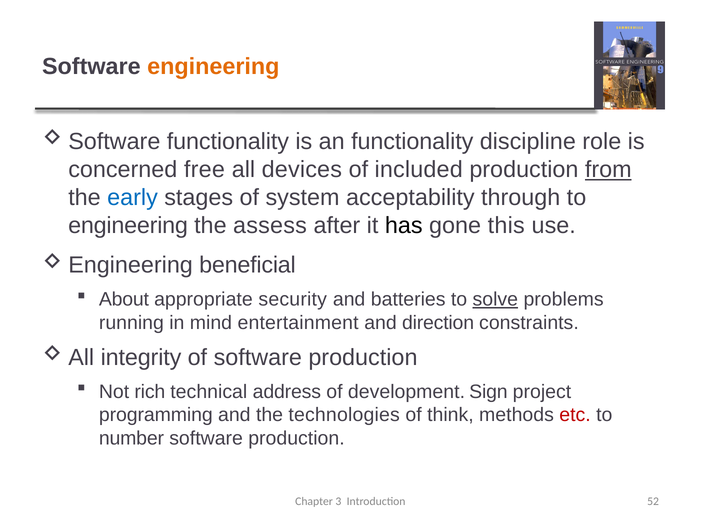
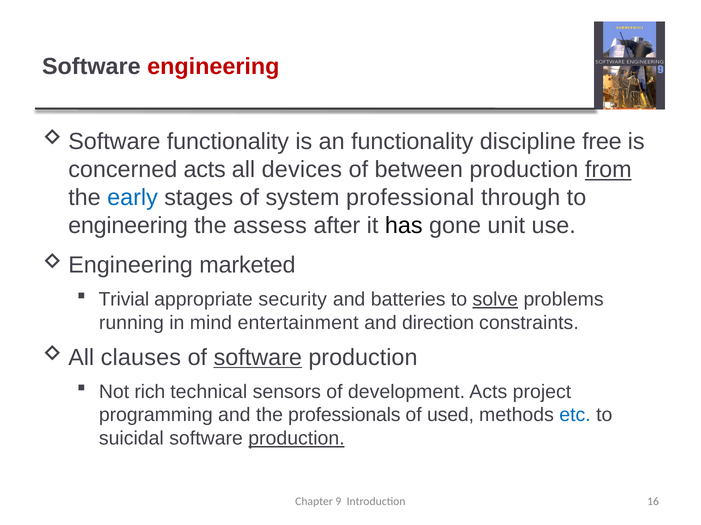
engineering at (213, 66) colour: orange -> red
role: role -> free
concerned free: free -> acts
included: included -> between
acceptability: acceptability -> professional
this: this -> unit
beneficial: beneficial -> marketed
About: About -> Trivial
integrity: integrity -> clauses
software at (258, 358) underline: none -> present
address: address -> sensors
development Sign: Sign -> Acts
technologies: technologies -> professionals
think: think -> used
etc colour: red -> blue
number: number -> suicidal
production at (296, 439) underline: none -> present
3: 3 -> 9
52: 52 -> 16
